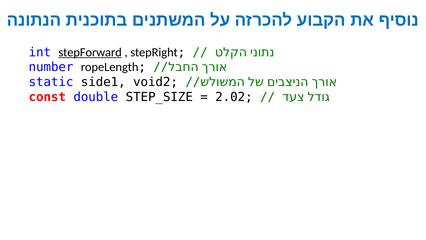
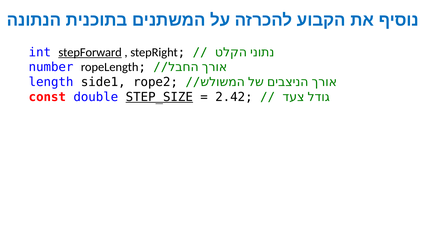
static: static -> length
void2: void2 -> rope2
STEP_SIZE underline: none -> present
2.02: 2.02 -> 2.42
